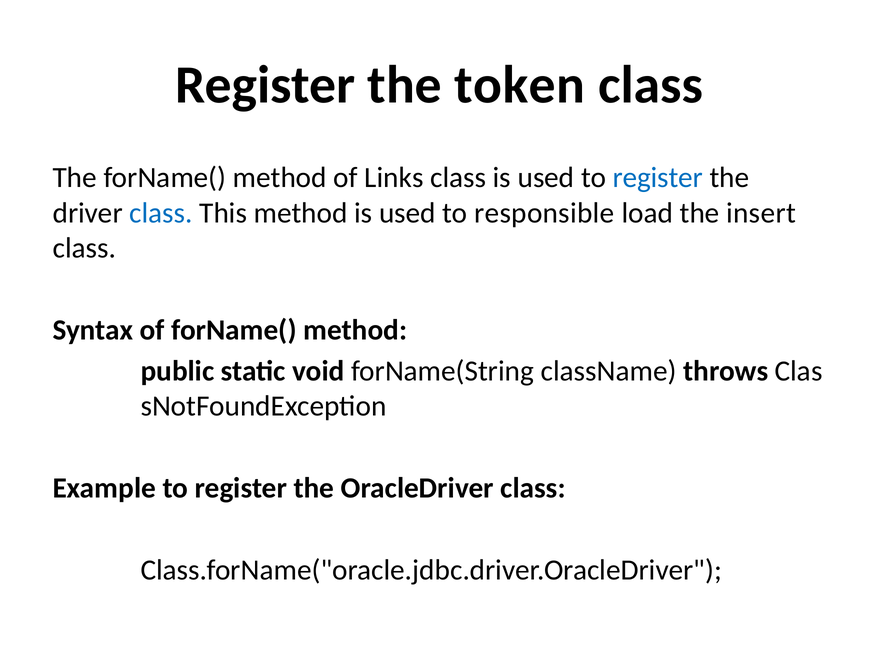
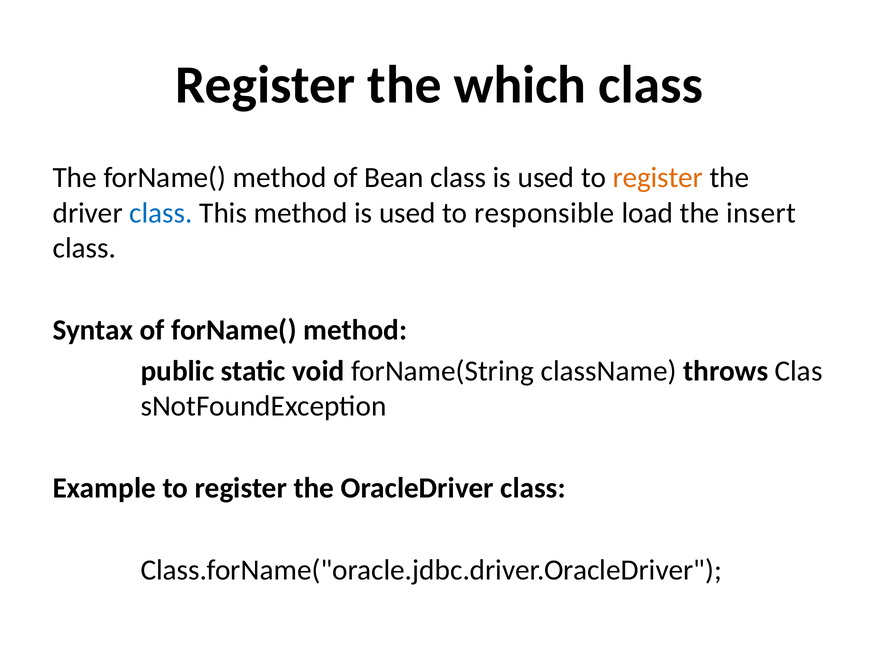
token: token -> which
Links: Links -> Bean
register at (658, 178) colour: blue -> orange
